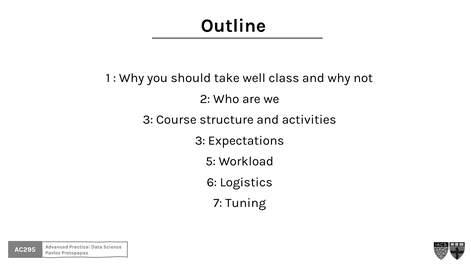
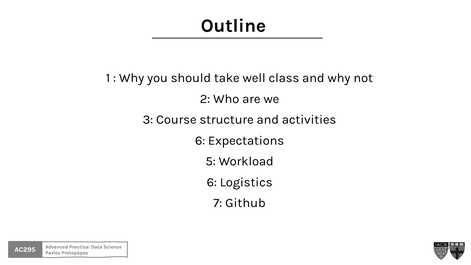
3 at (200, 141): 3 -> 6
Tuning: Tuning -> Github
